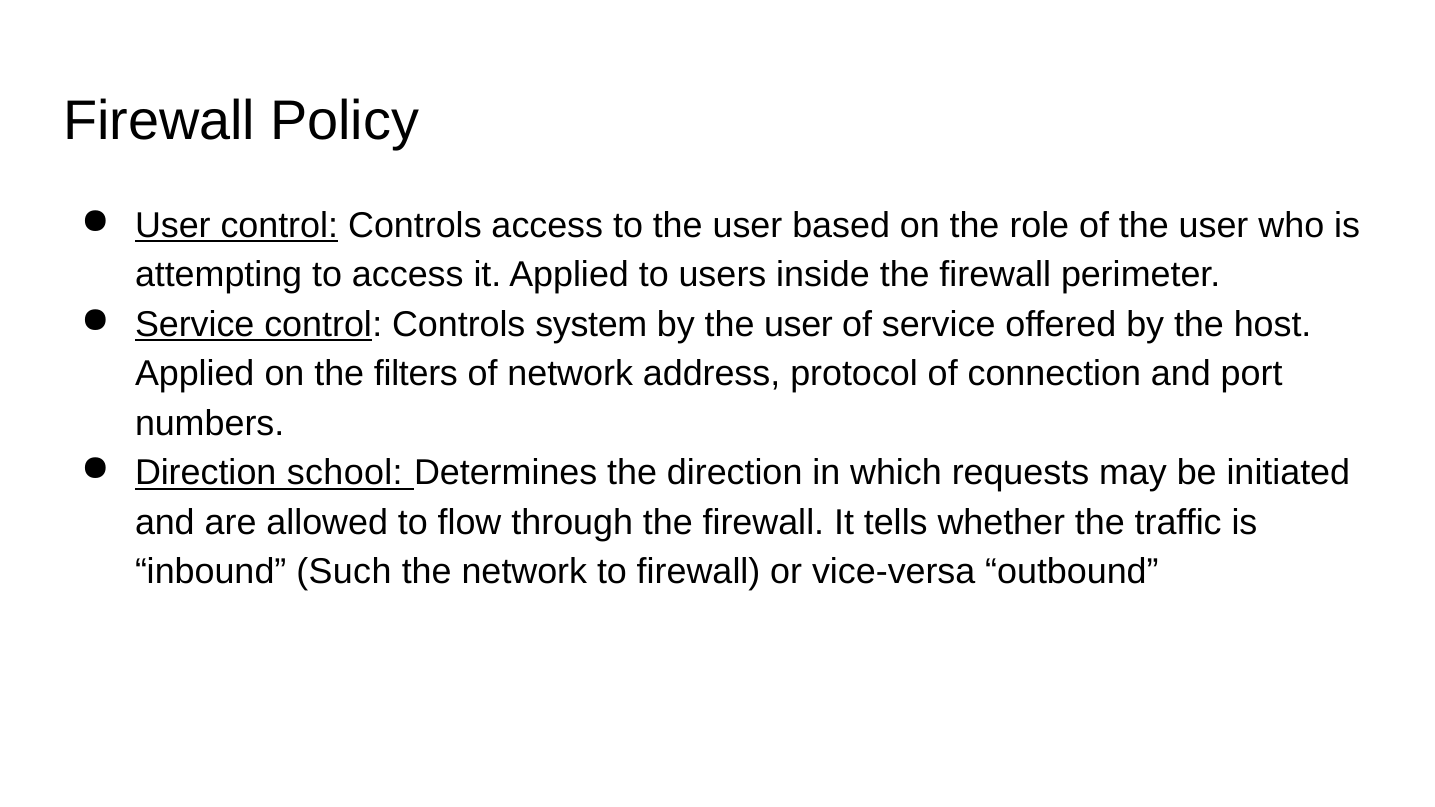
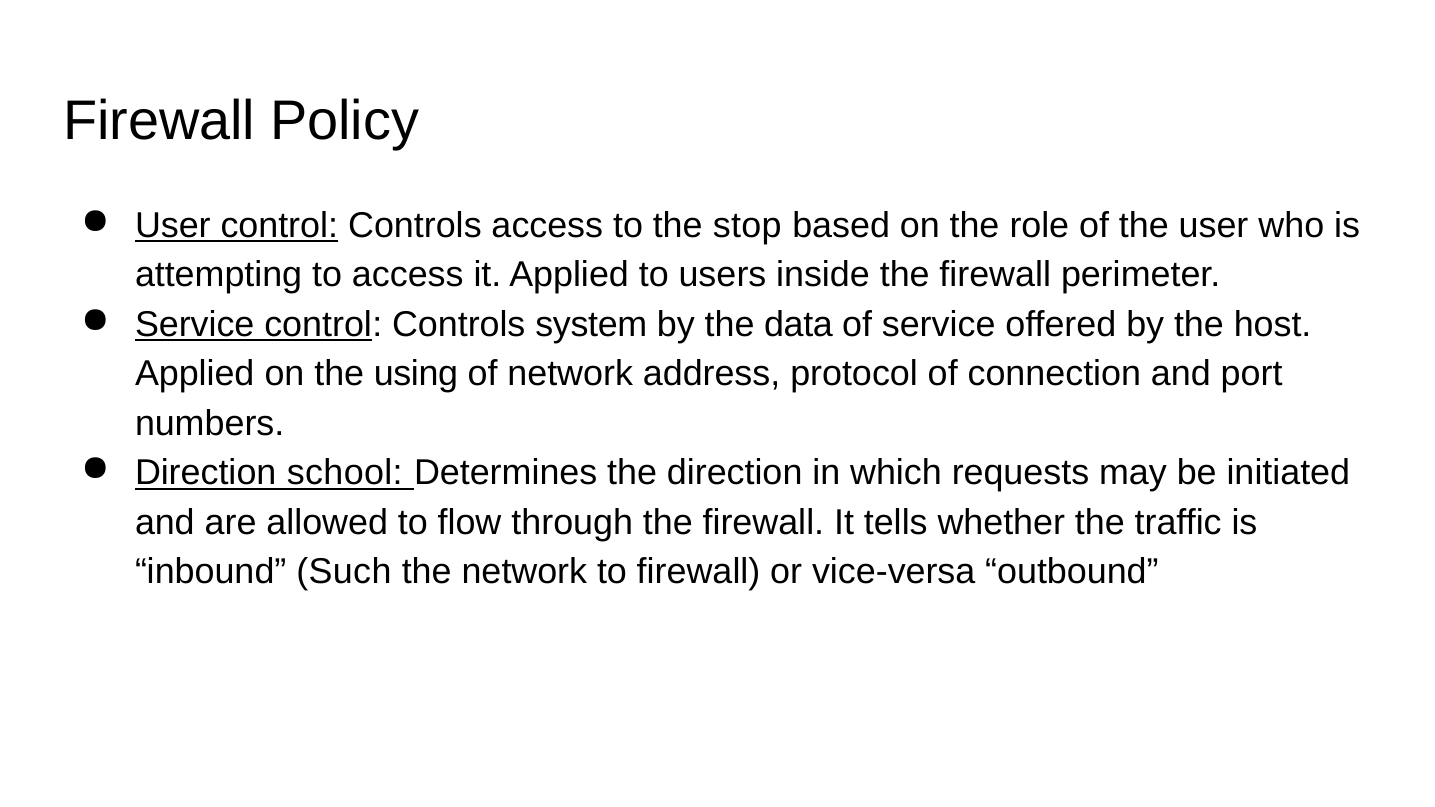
to the user: user -> stop
by the user: user -> data
filters: filters -> using
